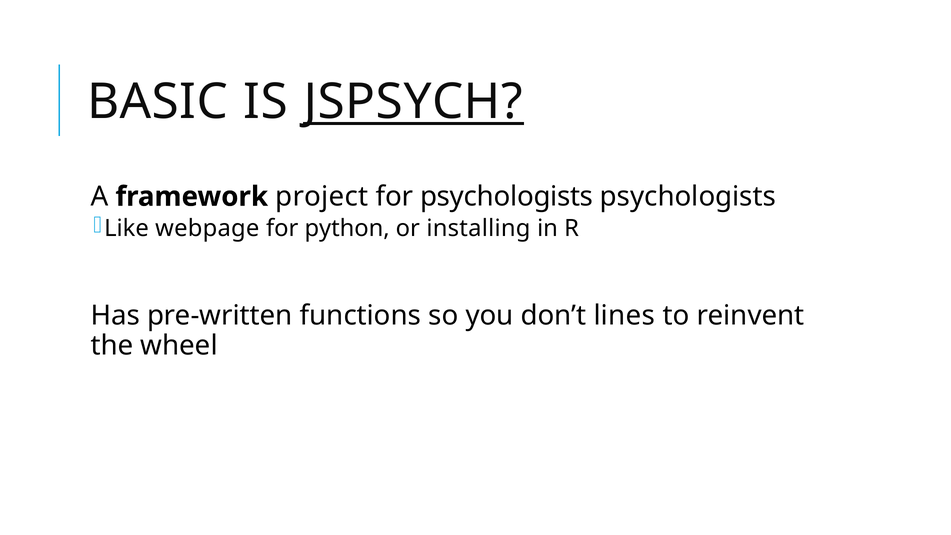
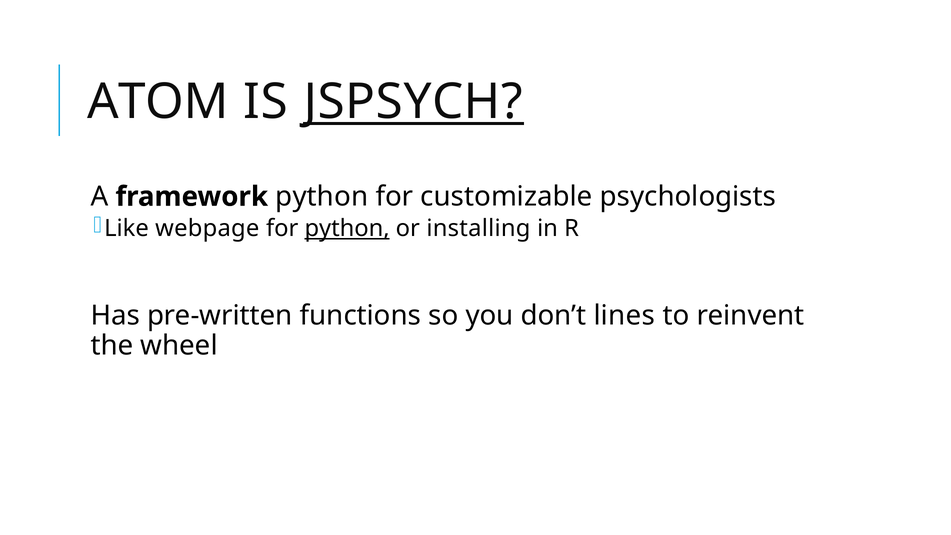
BASIC: BASIC -> ATOM
framework project: project -> python
for psychologists: psychologists -> customizable
python at (347, 228) underline: none -> present
